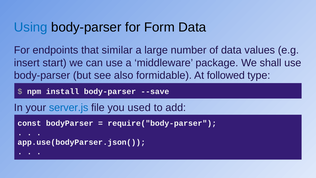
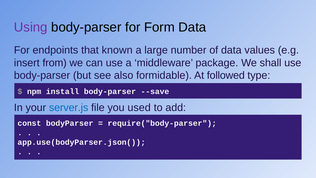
Using colour: blue -> purple
similar: similar -> known
start: start -> from
